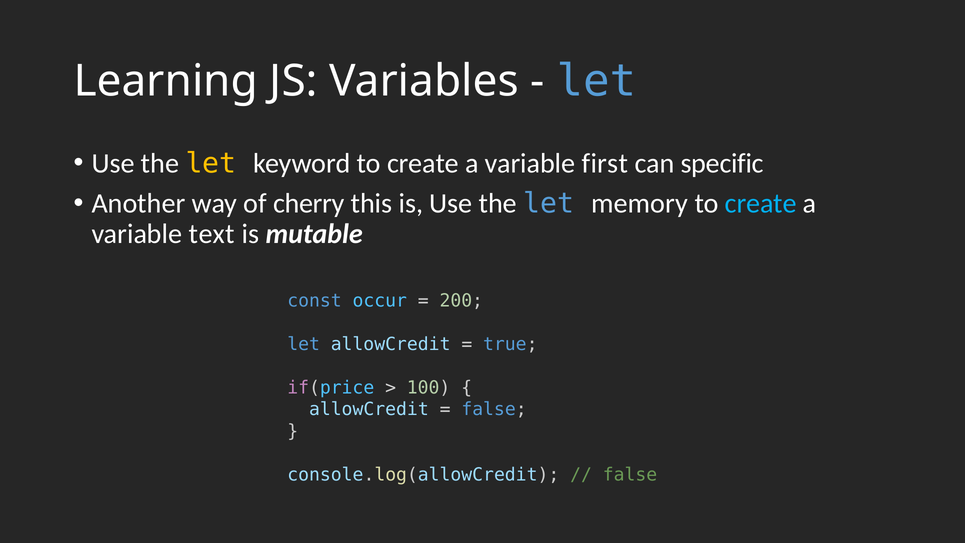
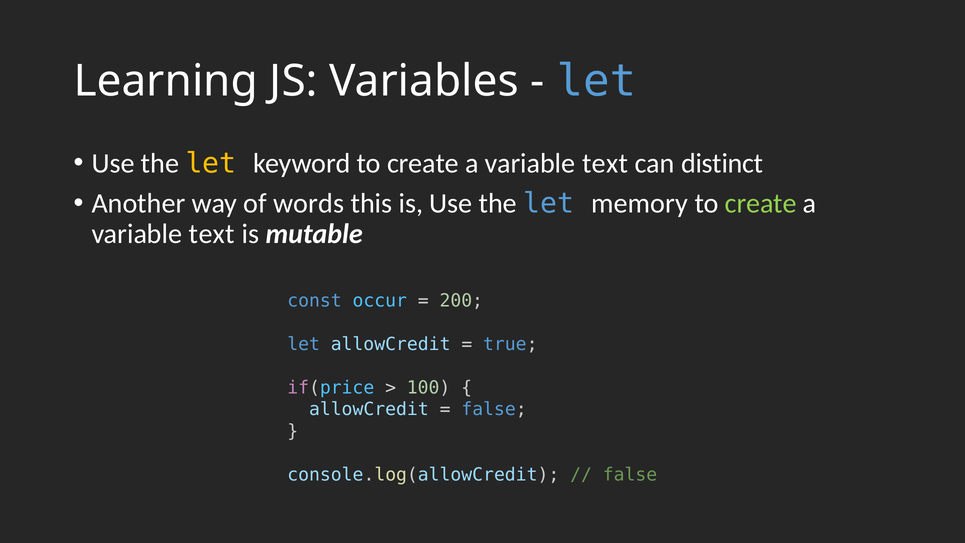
first at (605, 163): first -> text
specific: specific -> distinct
cherry: cherry -> words
create at (761, 204) colour: light blue -> light green
